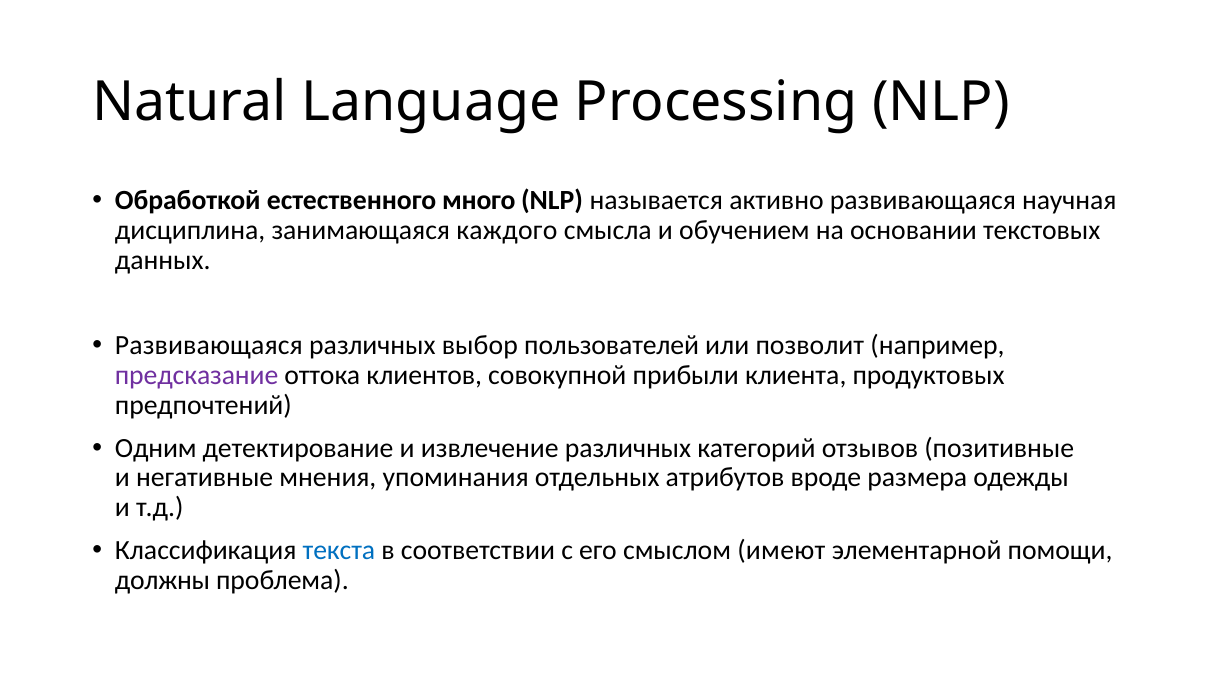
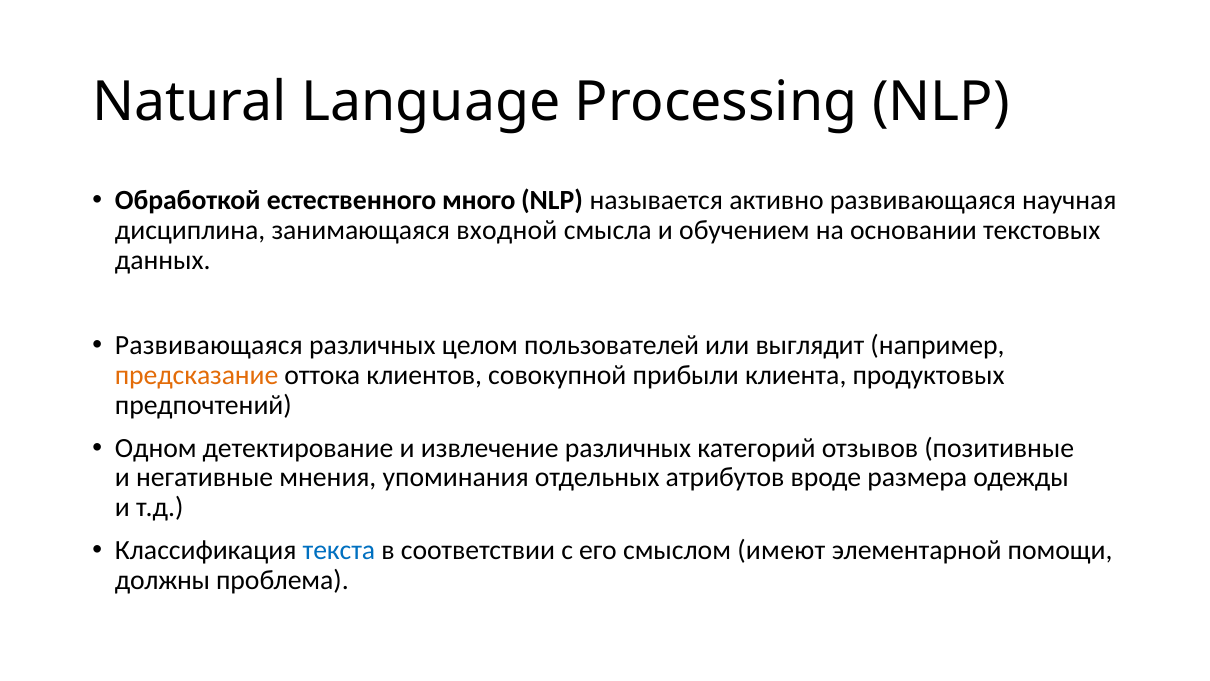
каждого: каждого -> входной
выбор: выбор -> целом
позволит: позволит -> выглядит
предсказание colour: purple -> orange
Одним: Одним -> Одном
